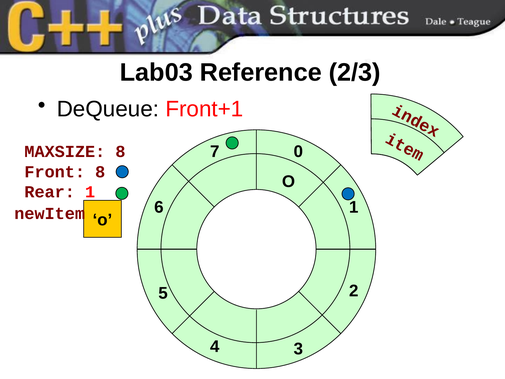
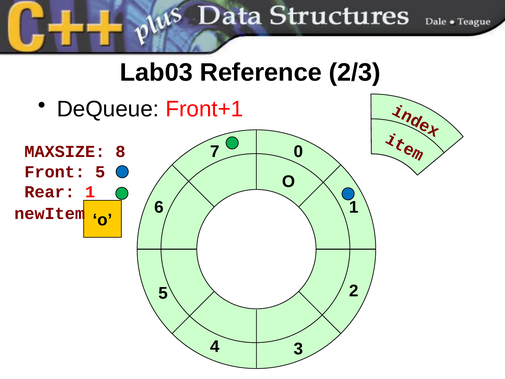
Front 8: 8 -> 5
